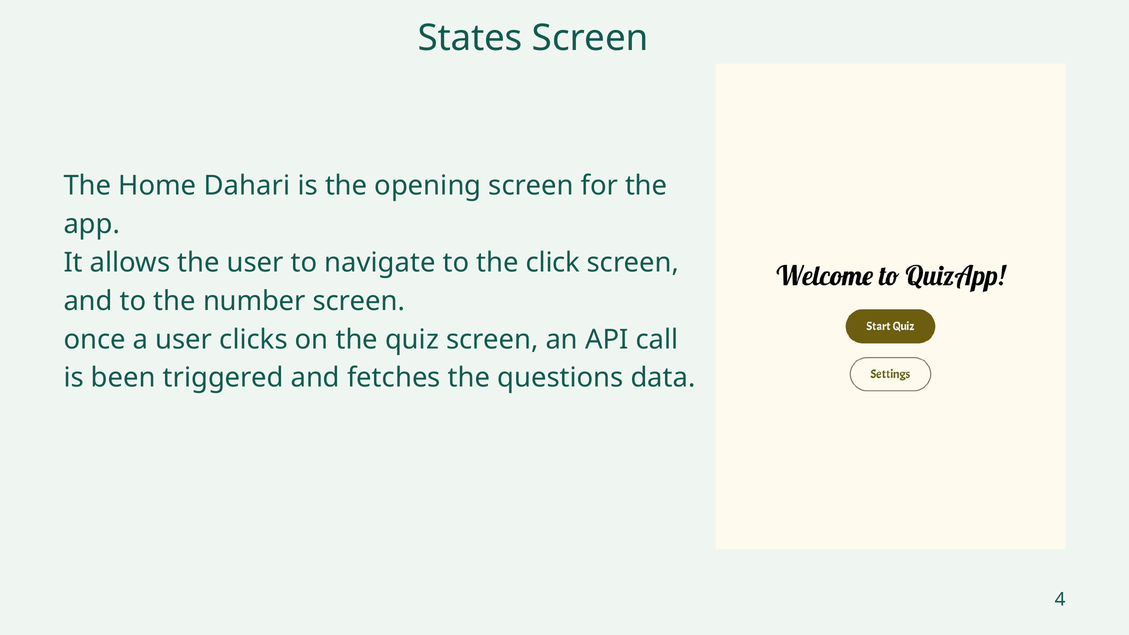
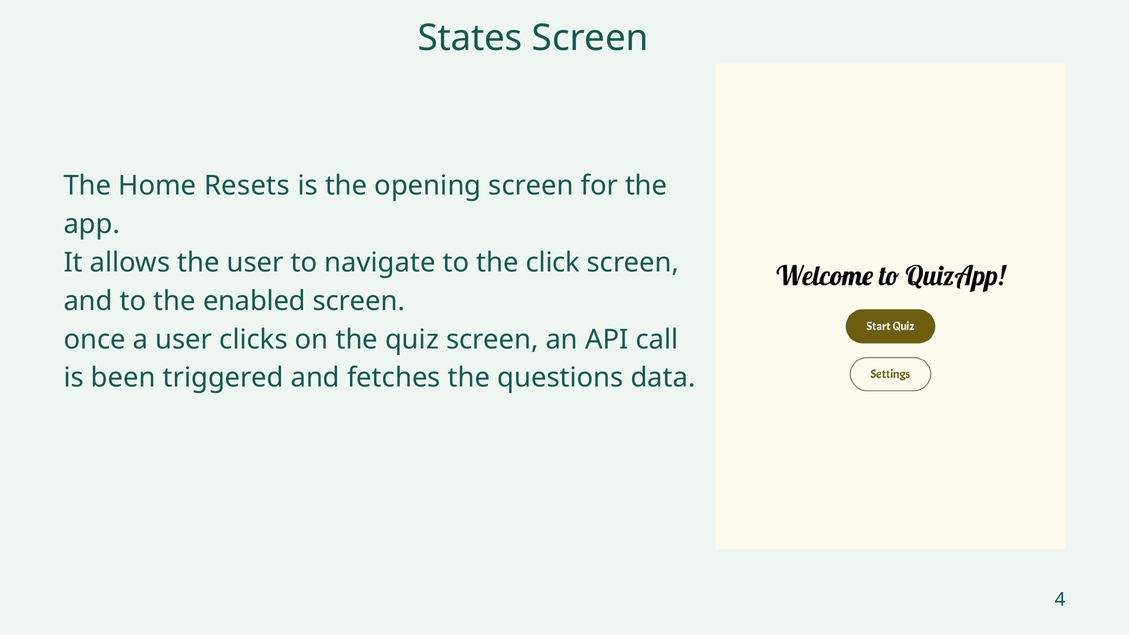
Dahari: Dahari -> Resets
number: number -> enabled
